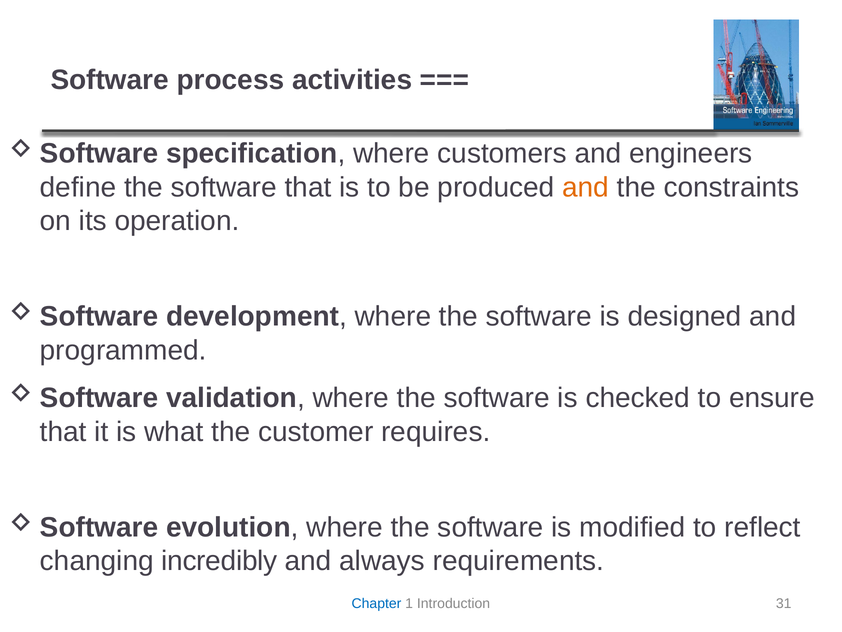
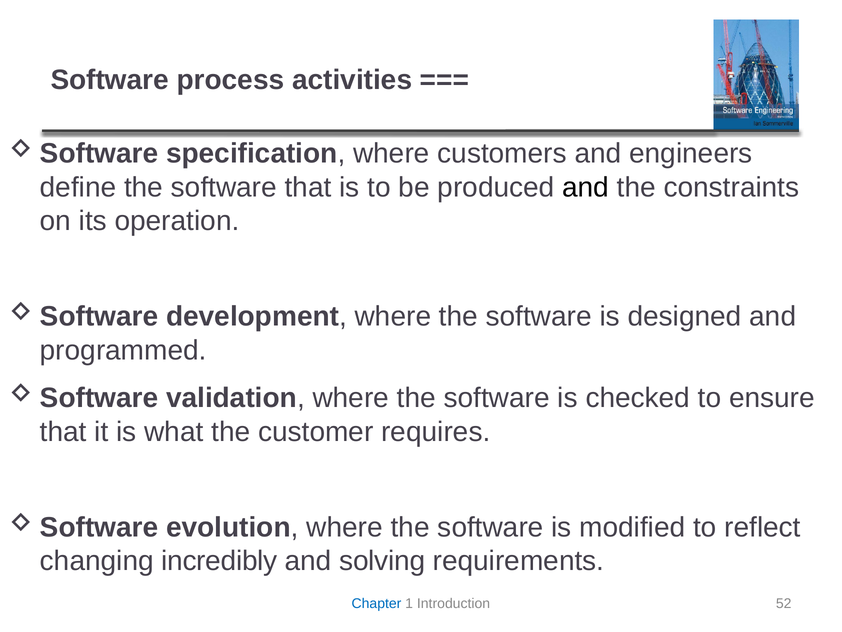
and at (586, 187) colour: orange -> black
always: always -> solving
31: 31 -> 52
